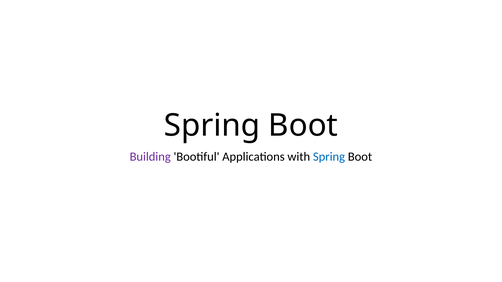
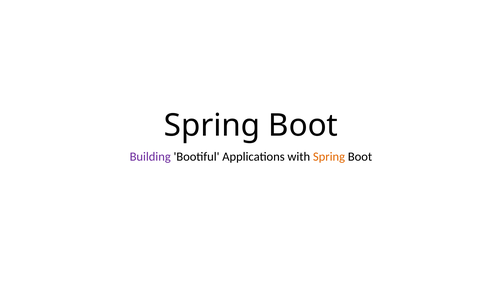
Spring at (329, 157) colour: blue -> orange
